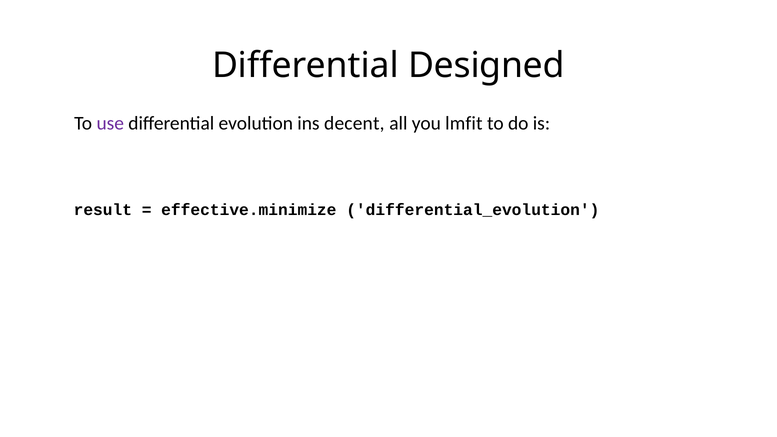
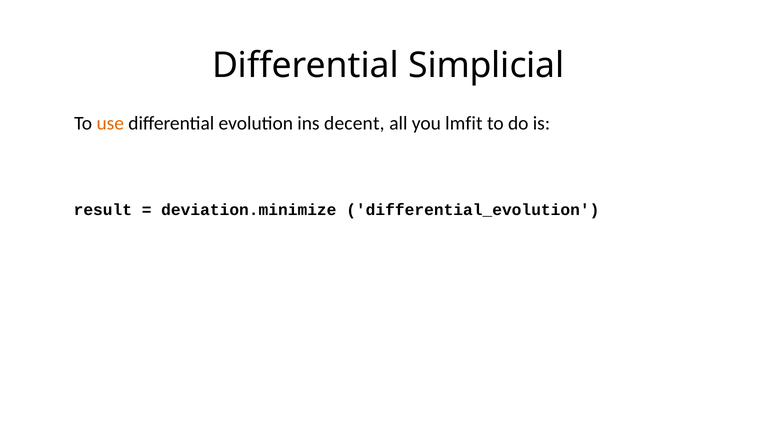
Designed: Designed -> Simplicial
use colour: purple -> orange
effective.minimize: effective.minimize -> deviation.minimize
